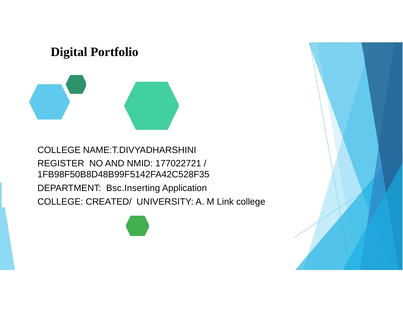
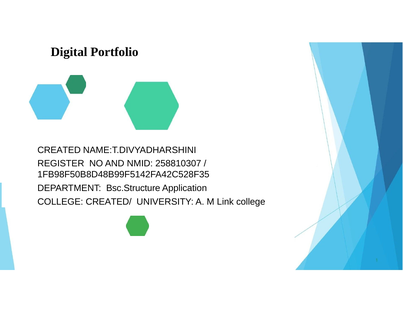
COLLEGE at (59, 150): COLLEGE -> CREATED
177022721: 177022721 -> 258810307
Bsc.Inserting: Bsc.Inserting -> Bsc.Structure
